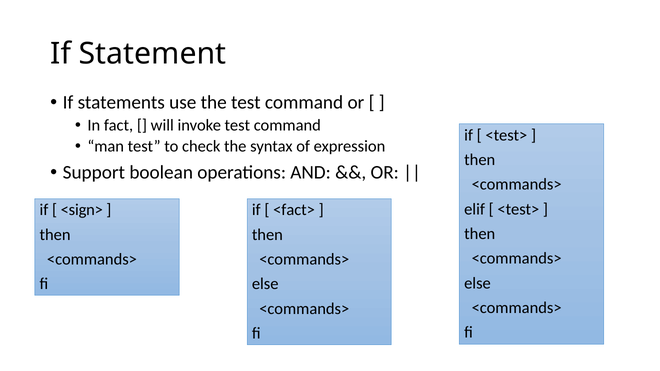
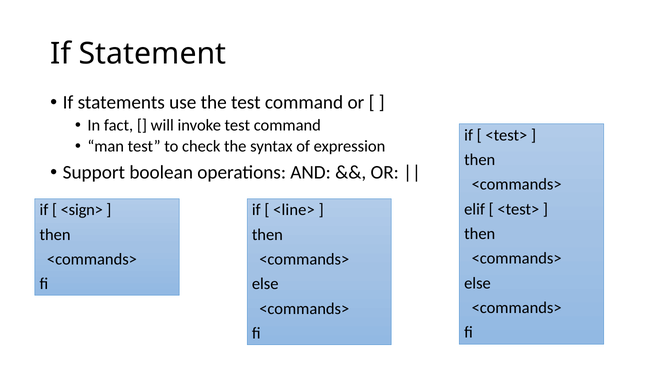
<fact>: <fact> -> <line>
